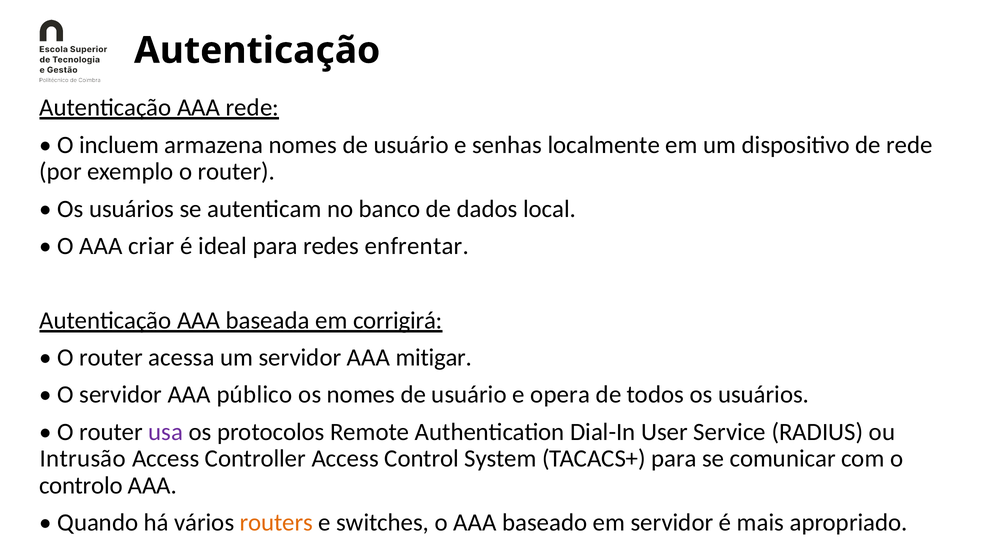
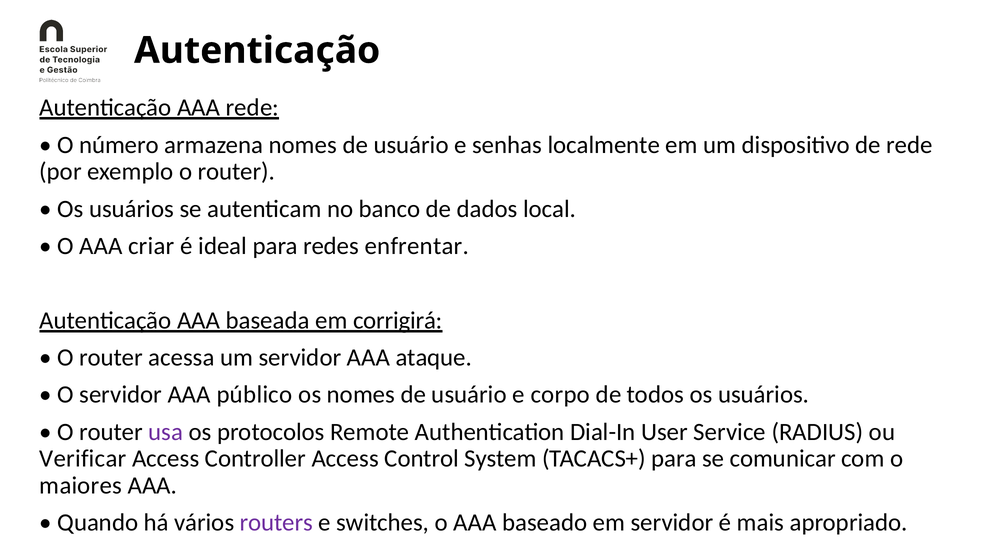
incluem: incluem -> número
mitigar: mitigar -> ataque
opera: opera -> corpo
Intrusão: Intrusão -> Verificar
controlo: controlo -> maiores
routers colour: orange -> purple
